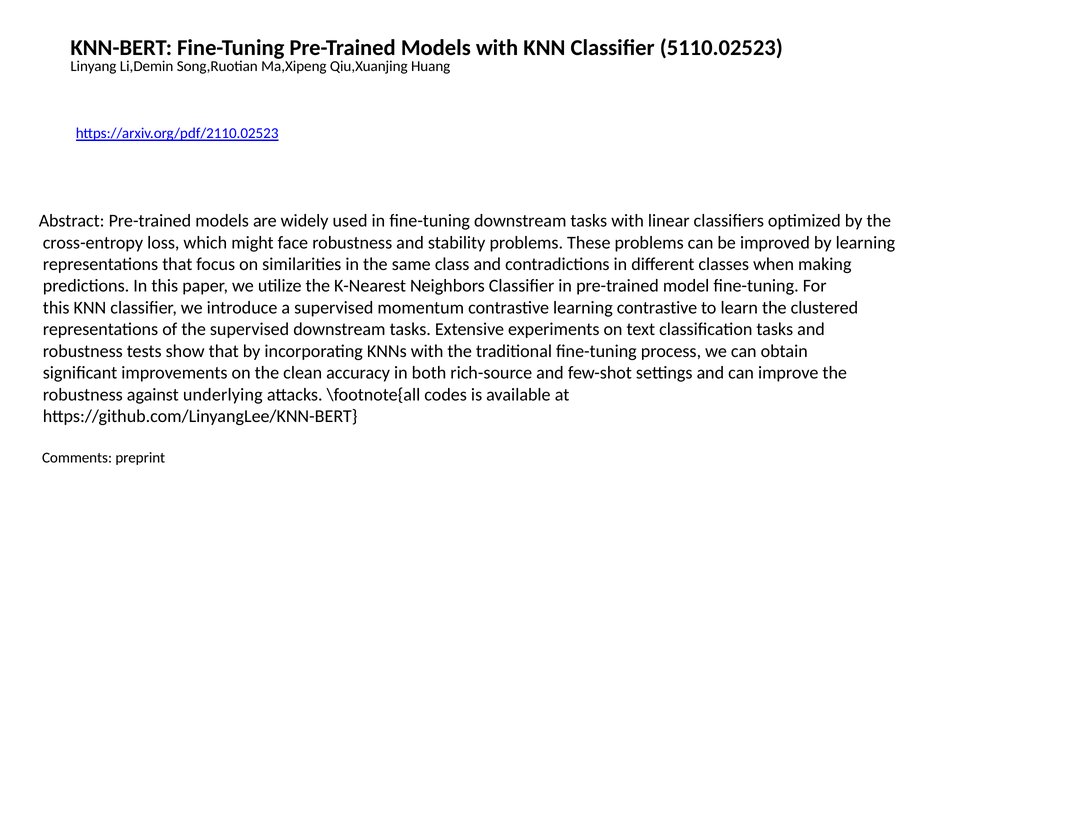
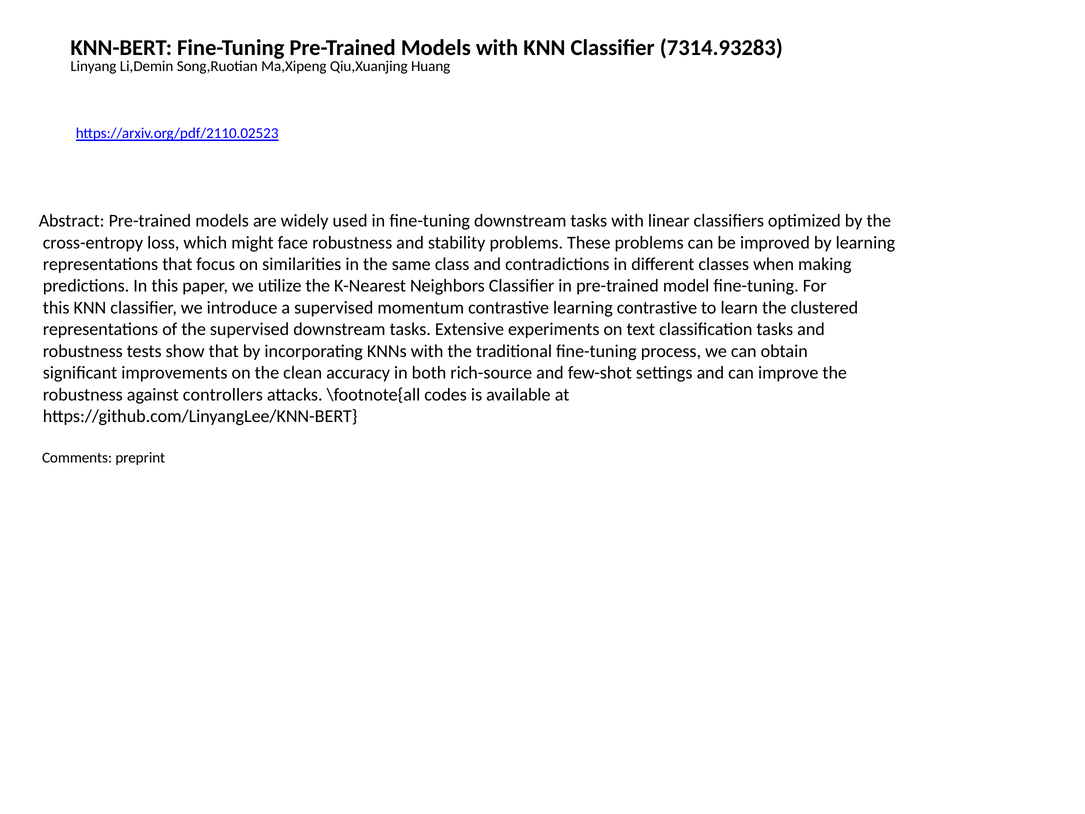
5110.02523: 5110.02523 -> 7314.93283
underlying: underlying -> controllers
